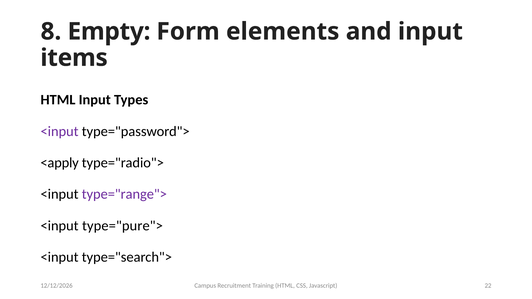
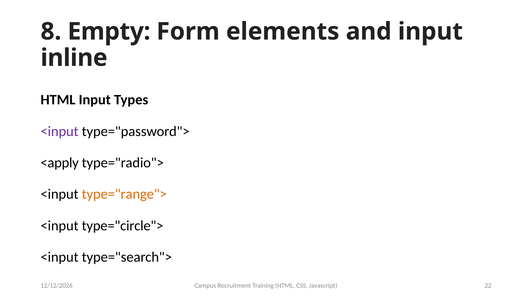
items: items -> inline
type="range"> colour: purple -> orange
type="pure">: type="pure"> -> type="circle">
